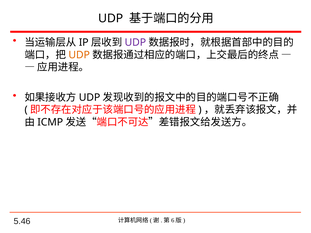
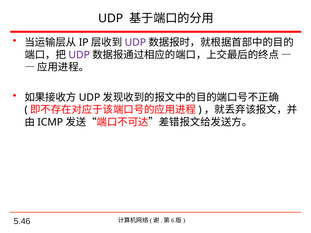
UDP at (79, 55) colour: orange -> purple
